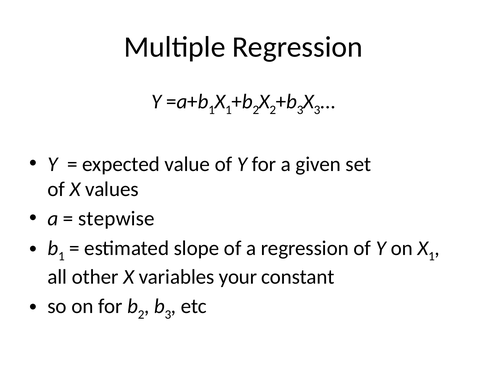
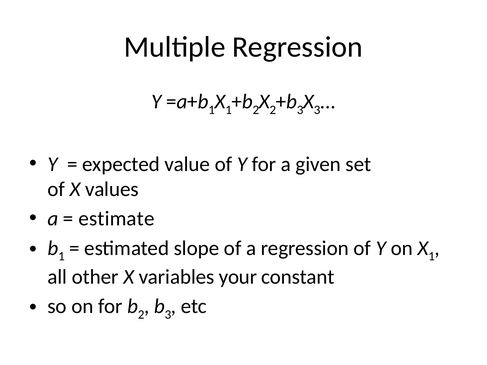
stepwise: stepwise -> estimate
